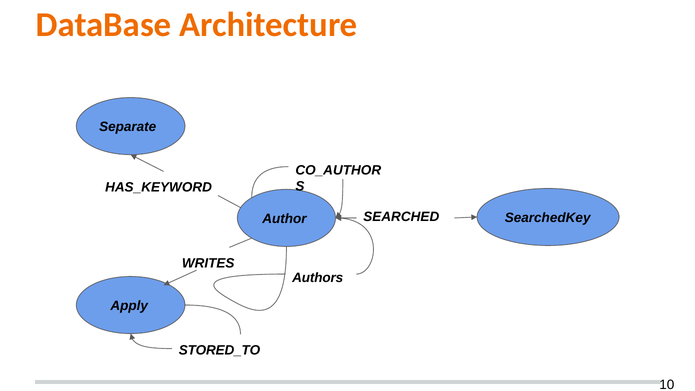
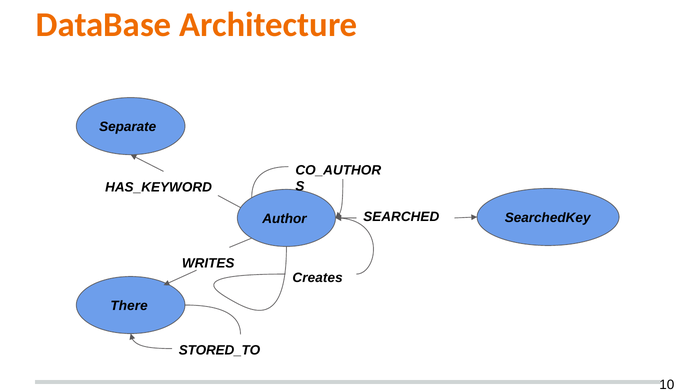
Authors: Authors -> Creates
Apply: Apply -> There
